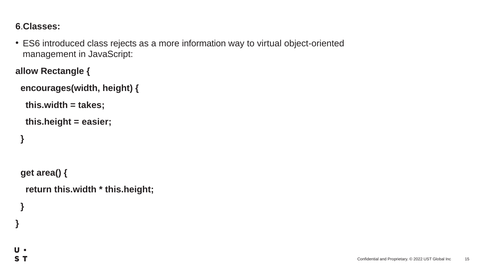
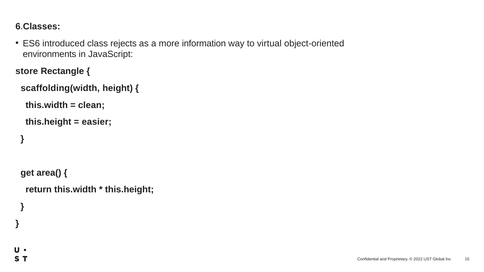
management: management -> environments
allow: allow -> store
encourages(width: encourages(width -> scaffolding(width
takes: takes -> clean
